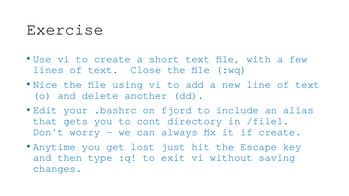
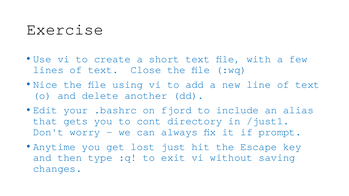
/file1: /file1 -> /just1
if create: create -> prompt
